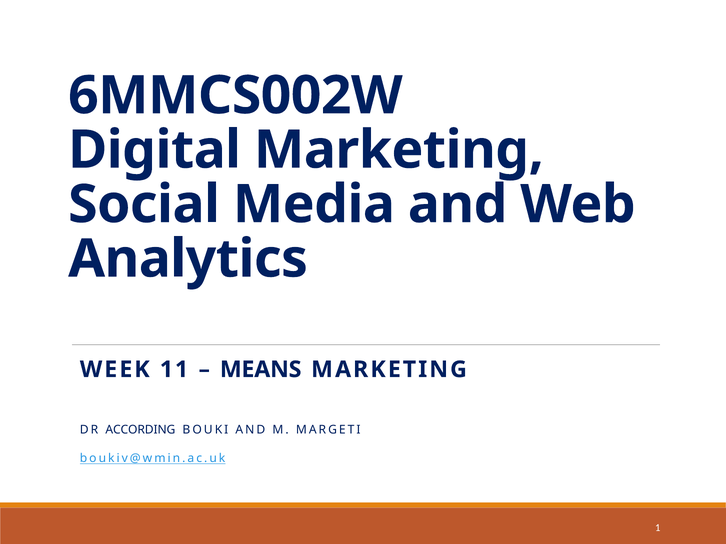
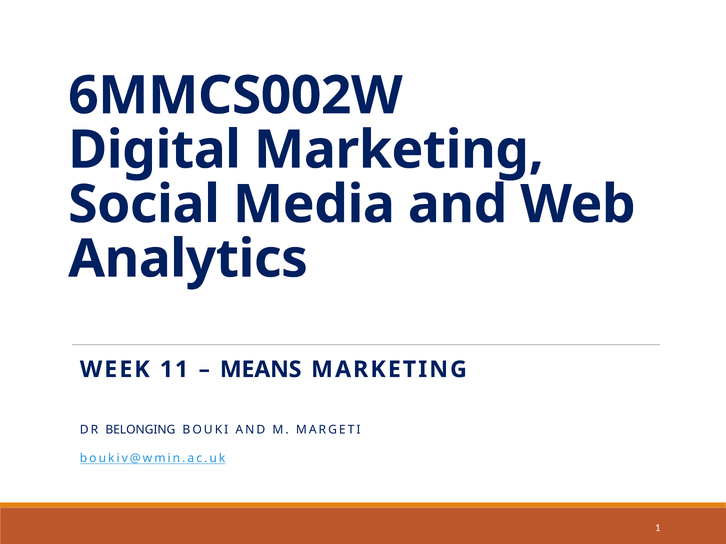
ACCORDING: ACCORDING -> BELONGING
